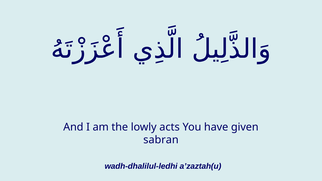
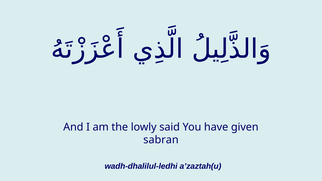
acts: acts -> said
